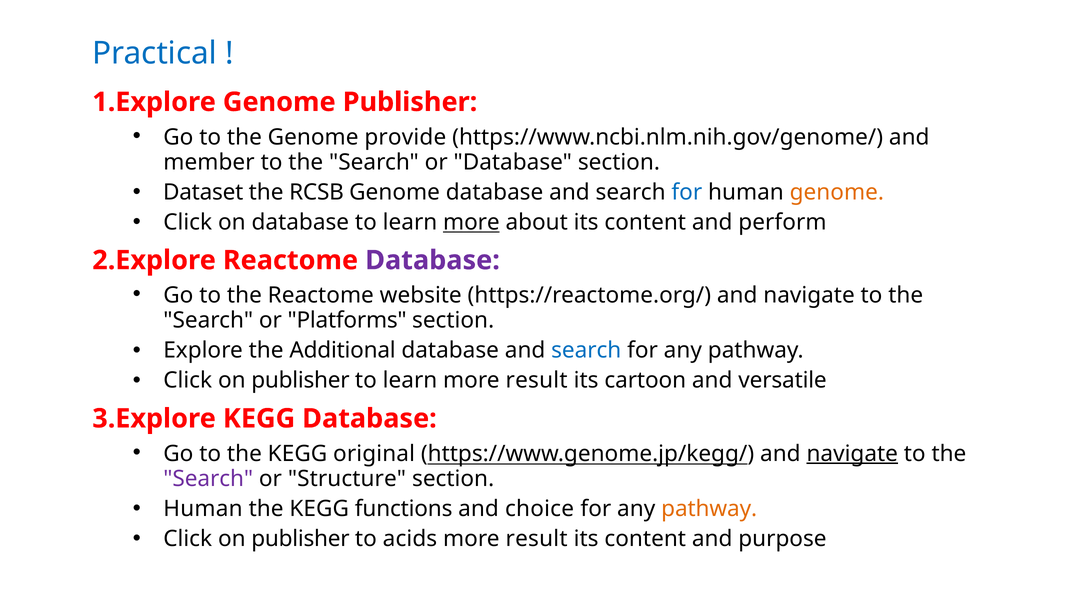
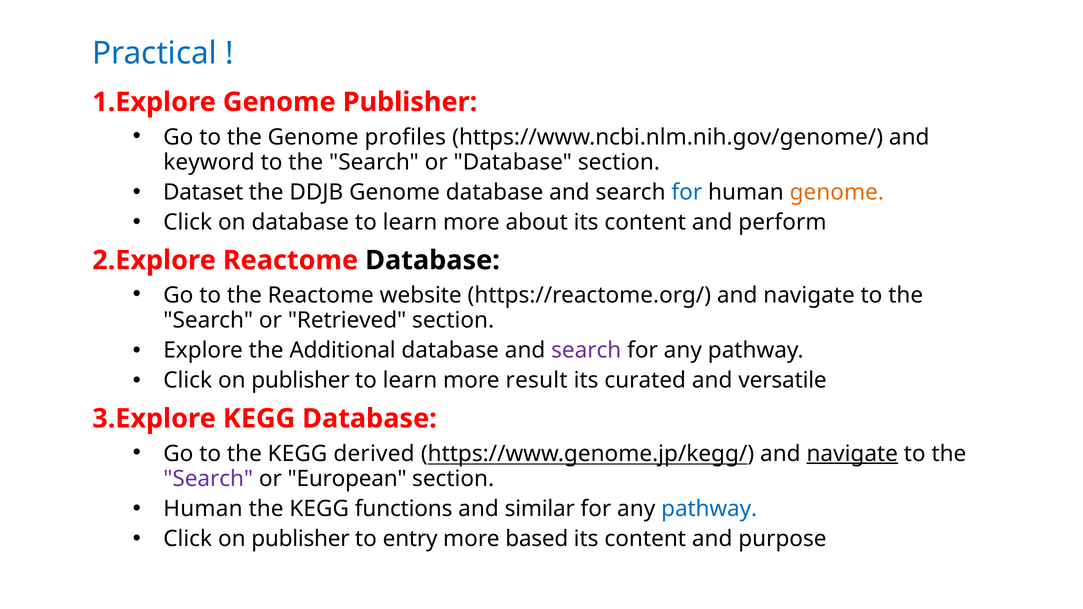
provide: provide -> profiles
member: member -> keyword
RCSB: RCSB -> DDJB
more at (471, 222) underline: present -> none
Database at (433, 260) colour: purple -> black
Platforms: Platforms -> Retrieved
search at (586, 351) colour: blue -> purple
cartoon: cartoon -> curated
original: original -> derived
Structure: Structure -> European
choice: choice -> similar
pathway at (709, 509) colour: orange -> blue
acids: acids -> entry
result at (537, 539): result -> based
